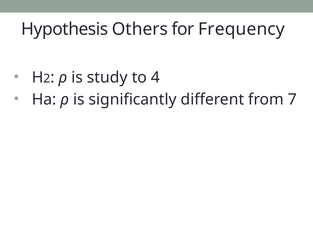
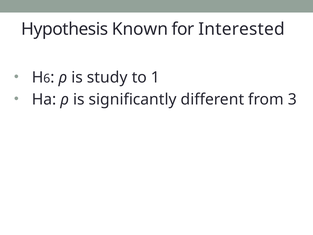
Others: Others -> Known
Frequency: Frequency -> Interested
2: 2 -> 6
4: 4 -> 1
7: 7 -> 3
